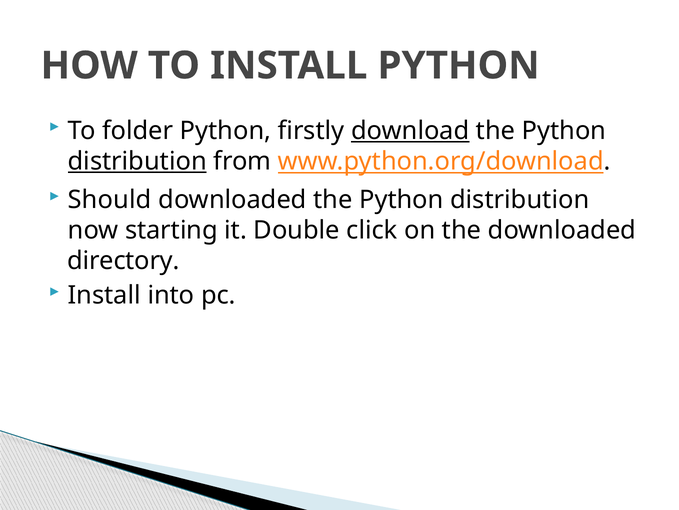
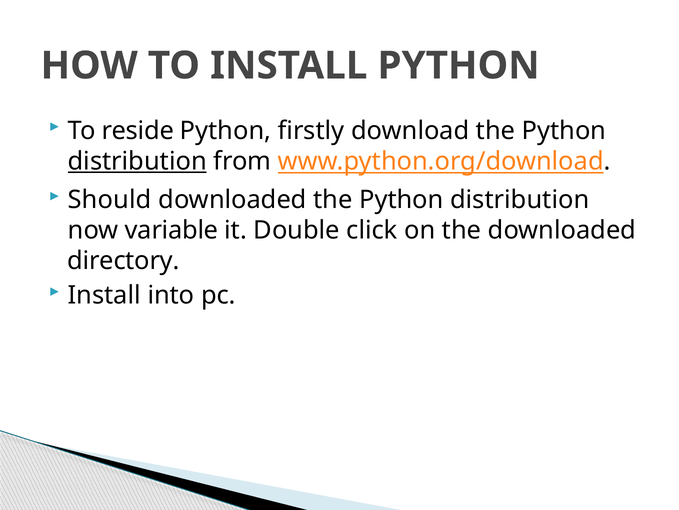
folder: folder -> reside
download underline: present -> none
starting: starting -> variable
